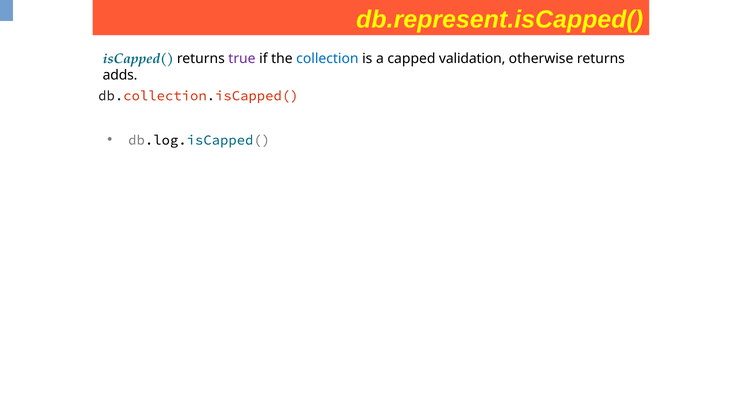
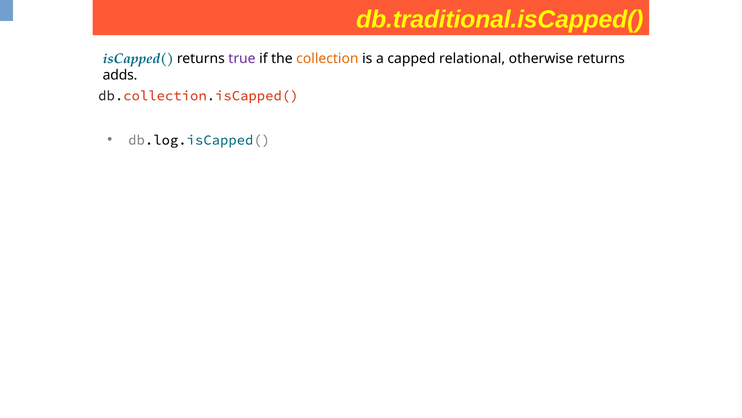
db.represent.isCapped(: db.represent.isCapped( -> db.traditional.isCapped(
collection colour: blue -> orange
validation: validation -> relational
